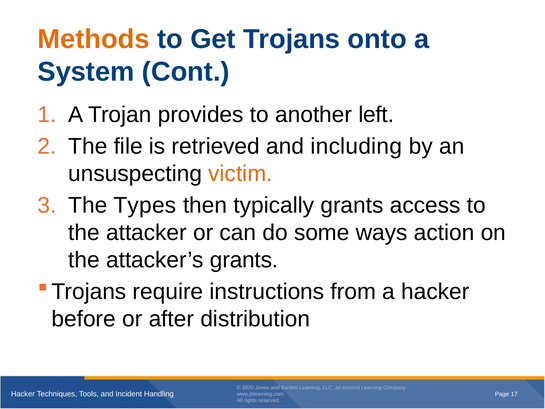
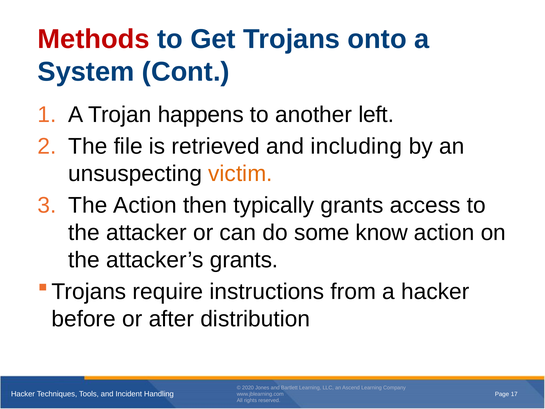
Methods colour: orange -> red
provides: provides -> happens
The Types: Types -> Action
ways: ways -> know
